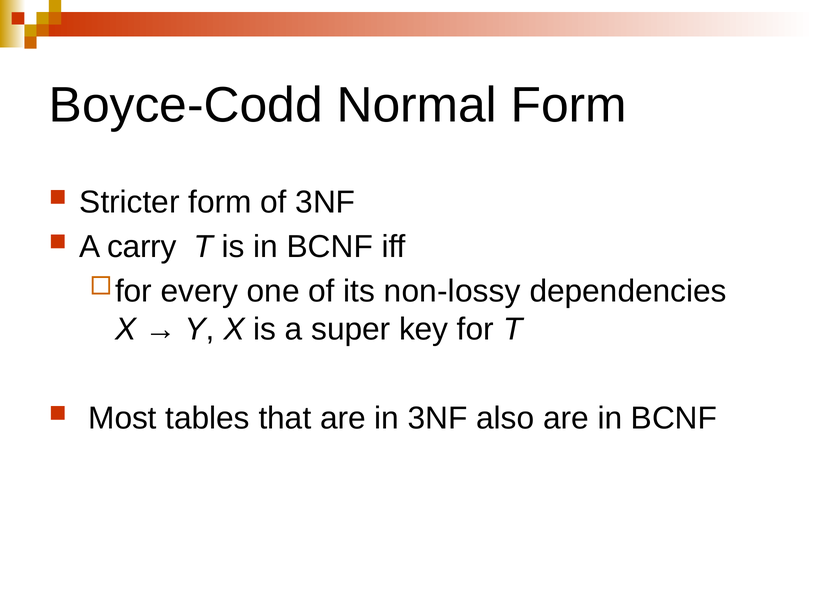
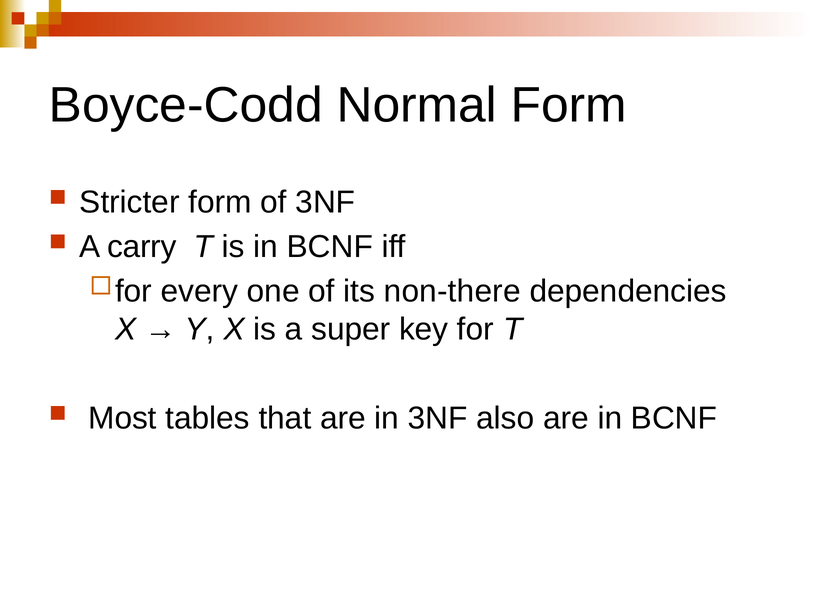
non-lossy: non-lossy -> non-there
